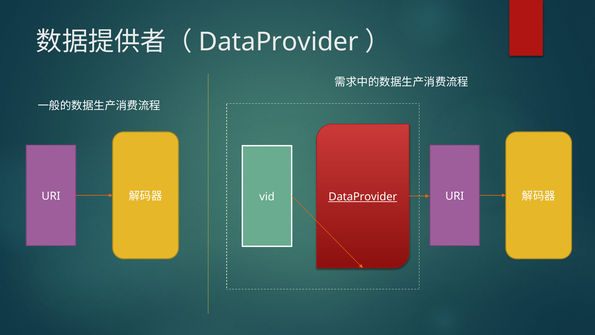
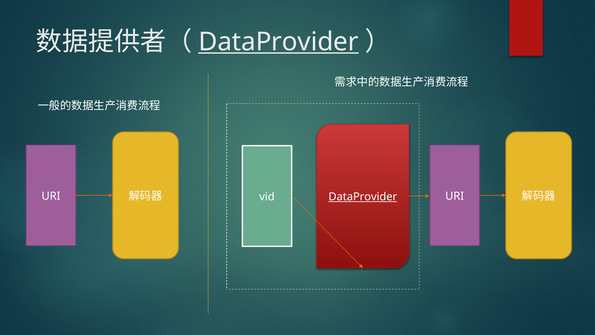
DataProvider at (279, 42) underline: none -> present
